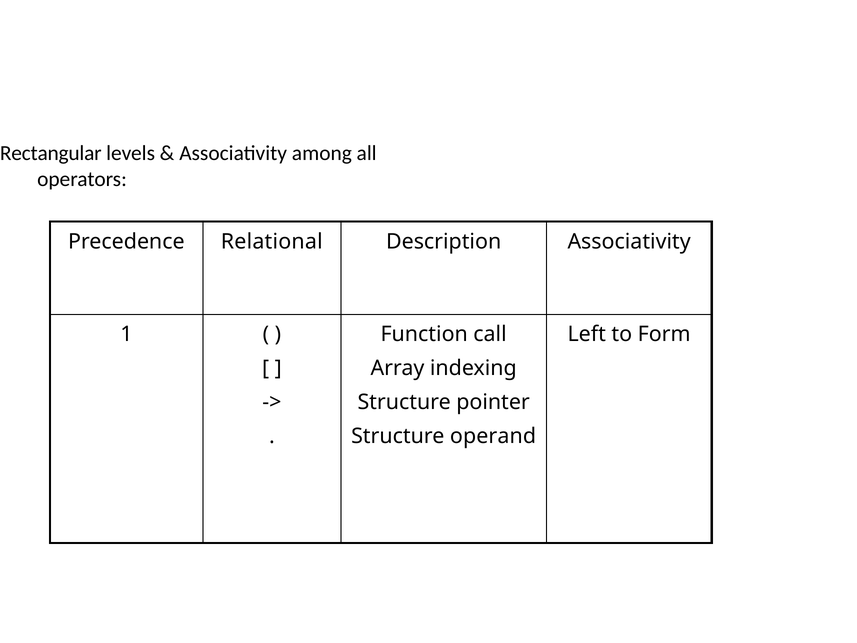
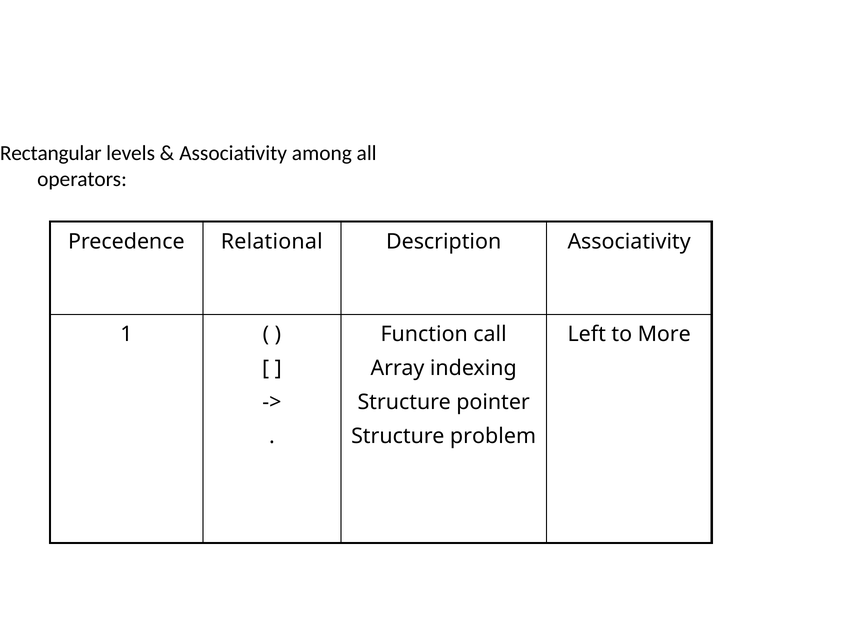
Form: Form -> More
operand: operand -> problem
